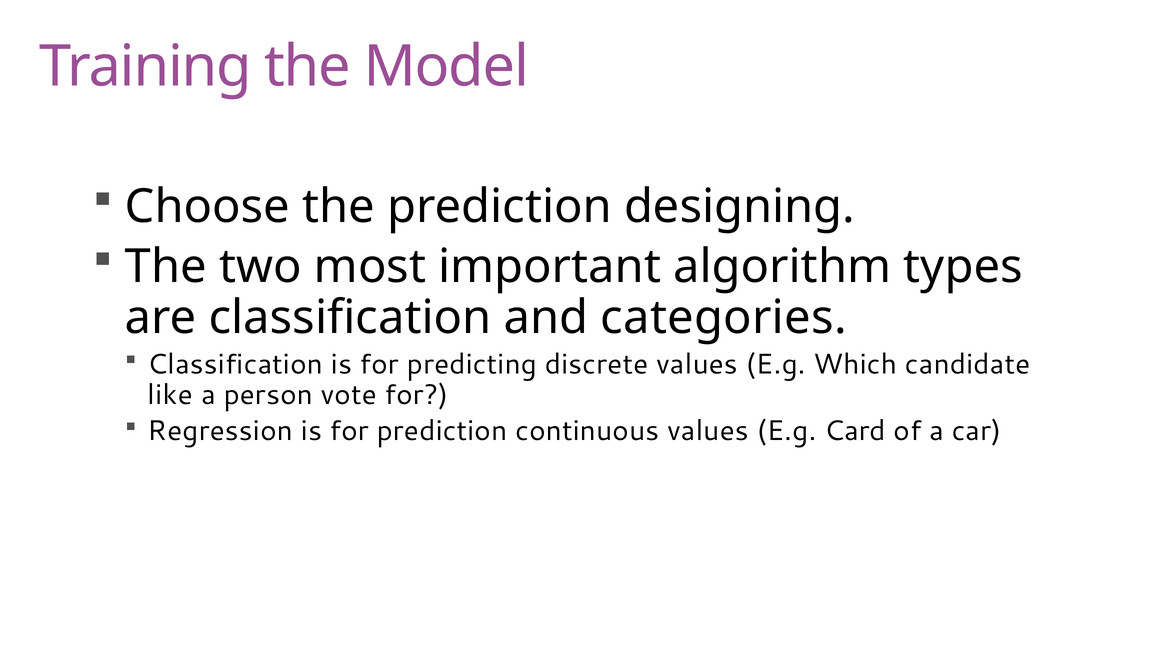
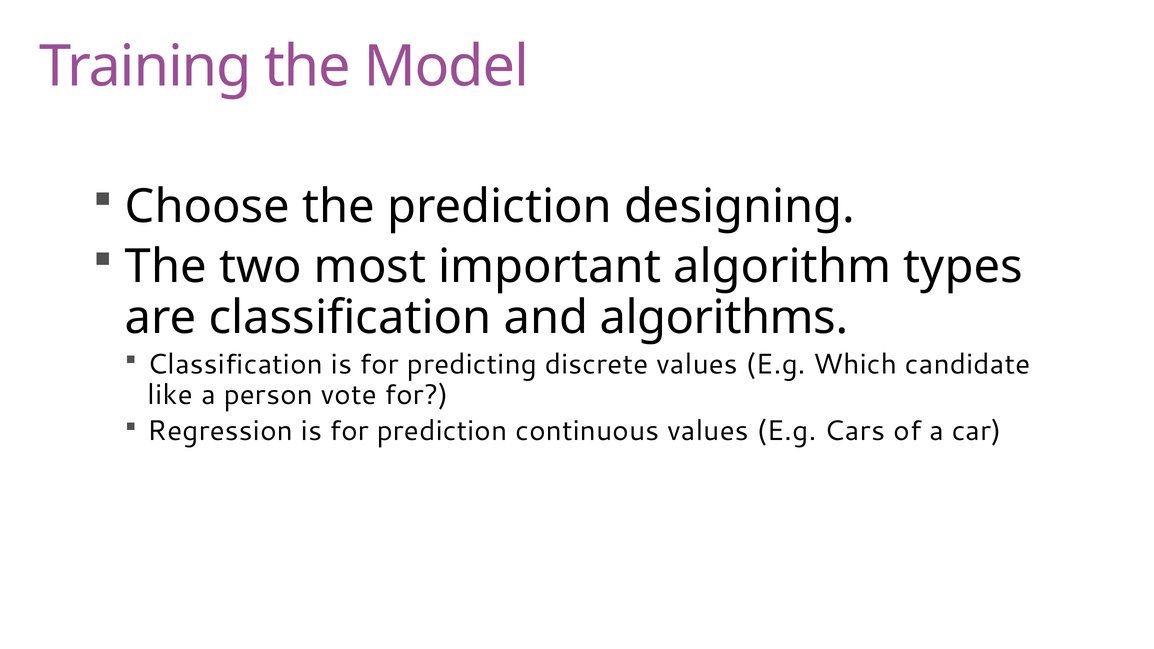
categories: categories -> algorithms
Card: Card -> Cars
